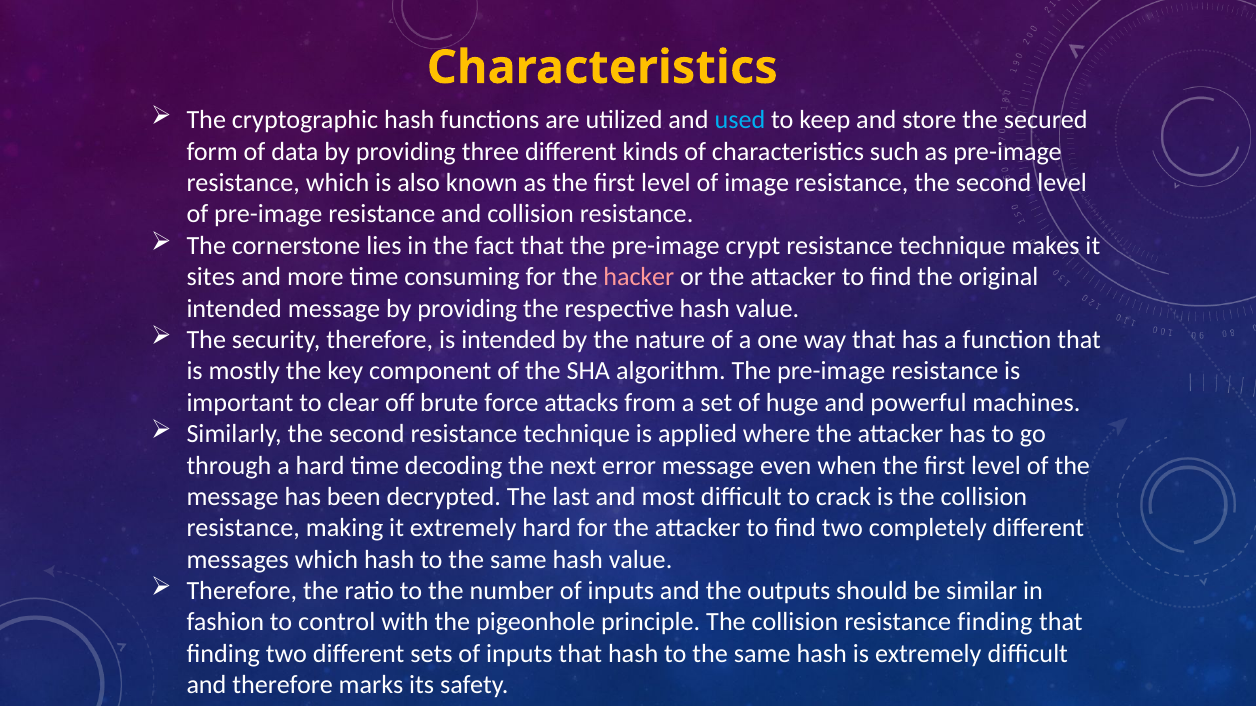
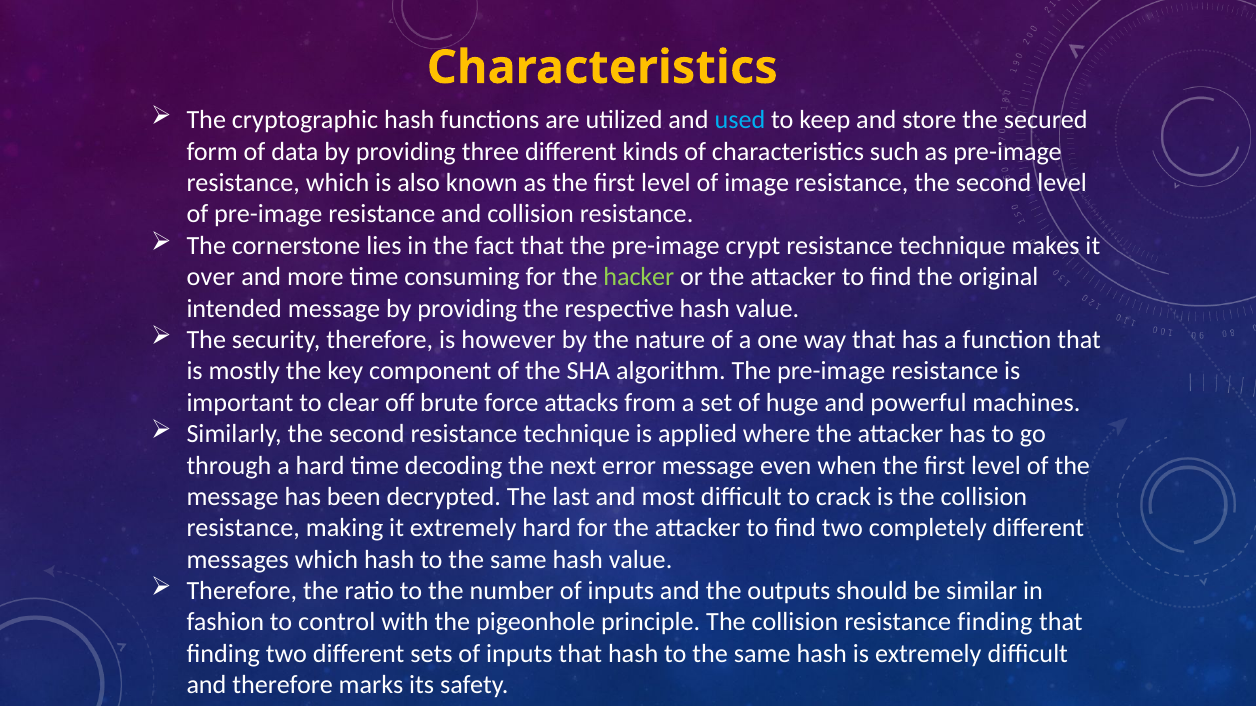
sites: sites -> over
hacker colour: pink -> light green
is intended: intended -> however
